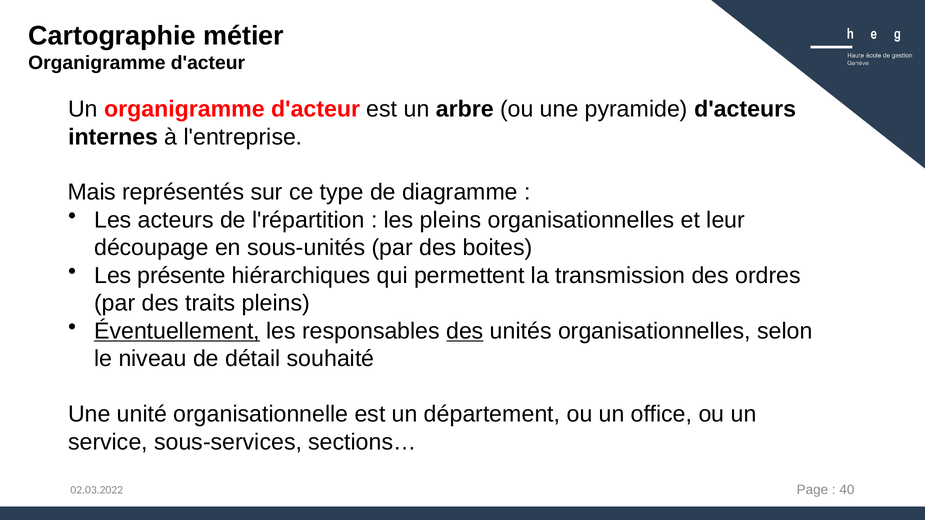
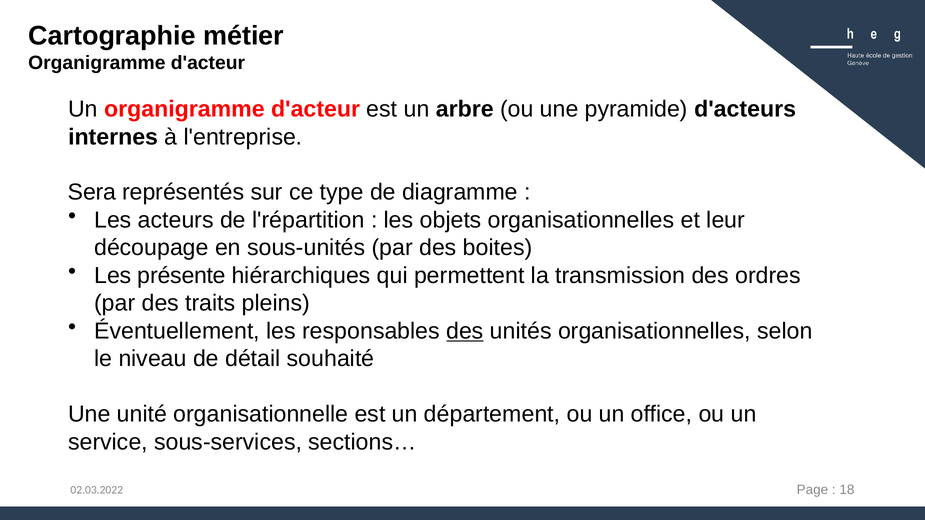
Mais: Mais -> Sera
les pleins: pleins -> objets
Éventuellement underline: present -> none
40: 40 -> 18
